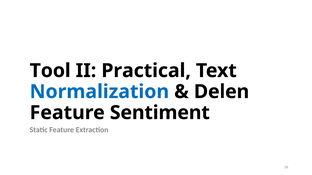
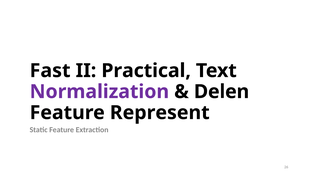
Tool: Tool -> Fast
Normalization colour: blue -> purple
Sentiment: Sentiment -> Represent
